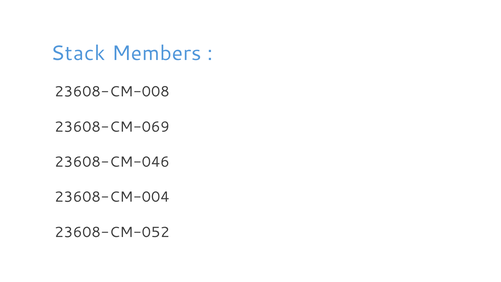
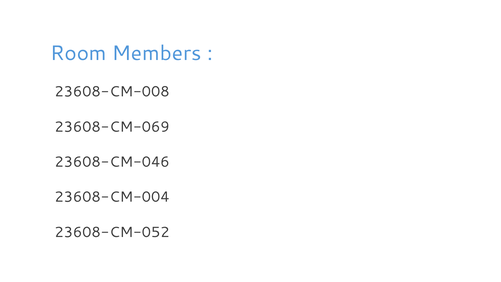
Stack: Stack -> Room
